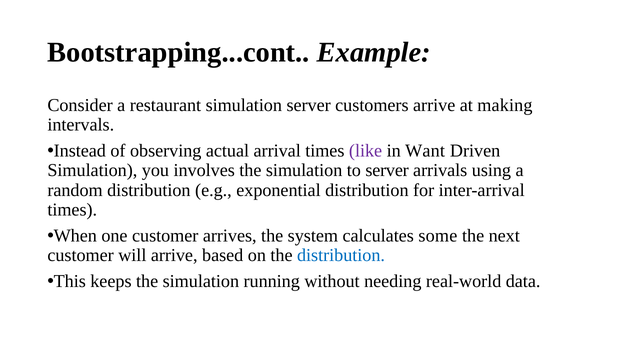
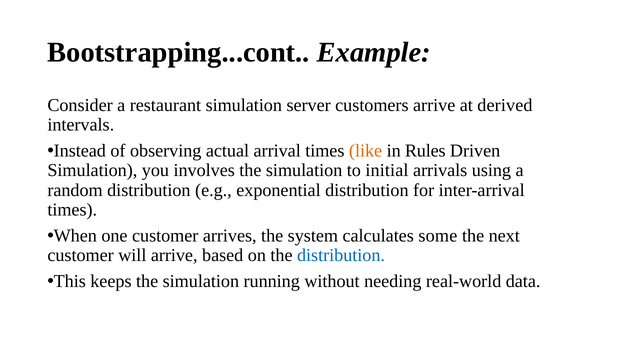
making: making -> derived
like colour: purple -> orange
Want: Want -> Rules
to server: server -> initial
